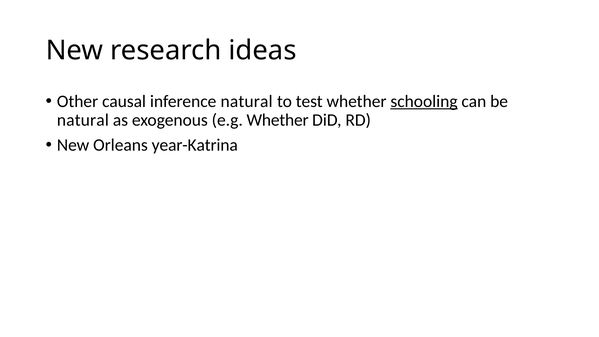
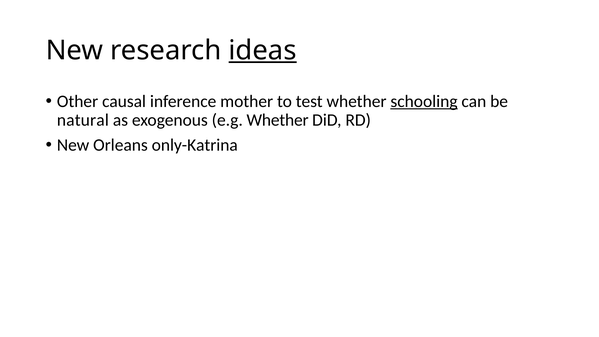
ideas underline: none -> present
inference natural: natural -> mother
year-Katrina: year-Katrina -> only-Katrina
